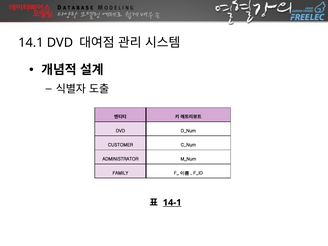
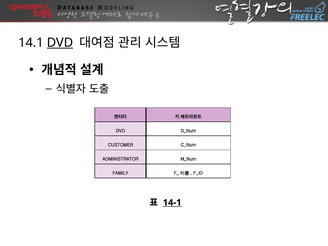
DVD at (60, 43) underline: none -> present
